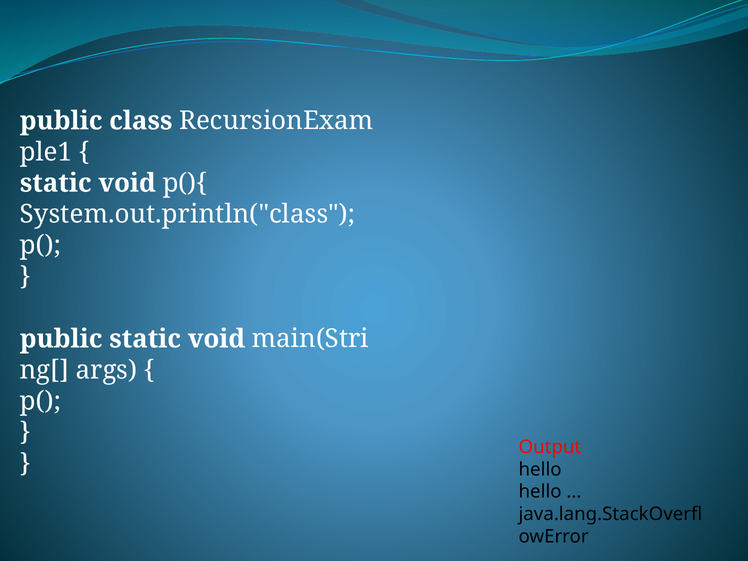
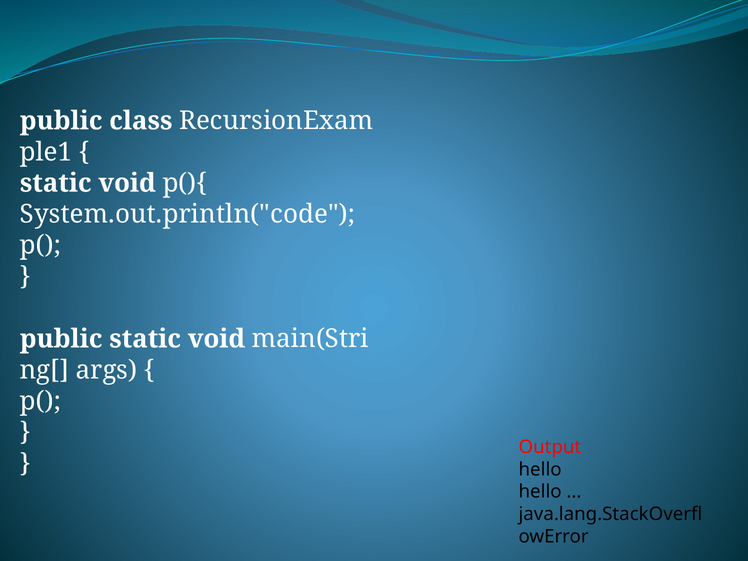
System.out.println("class: System.out.println("class -> System.out.println("code
